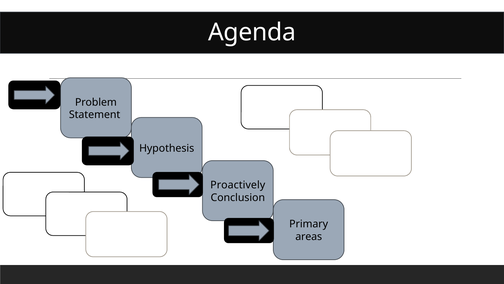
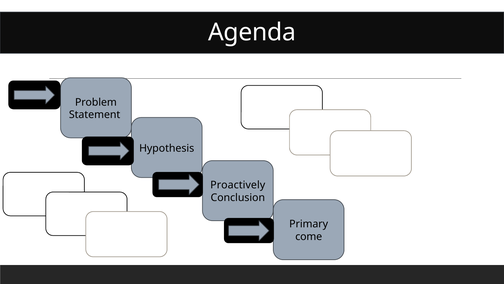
areas: areas -> come
